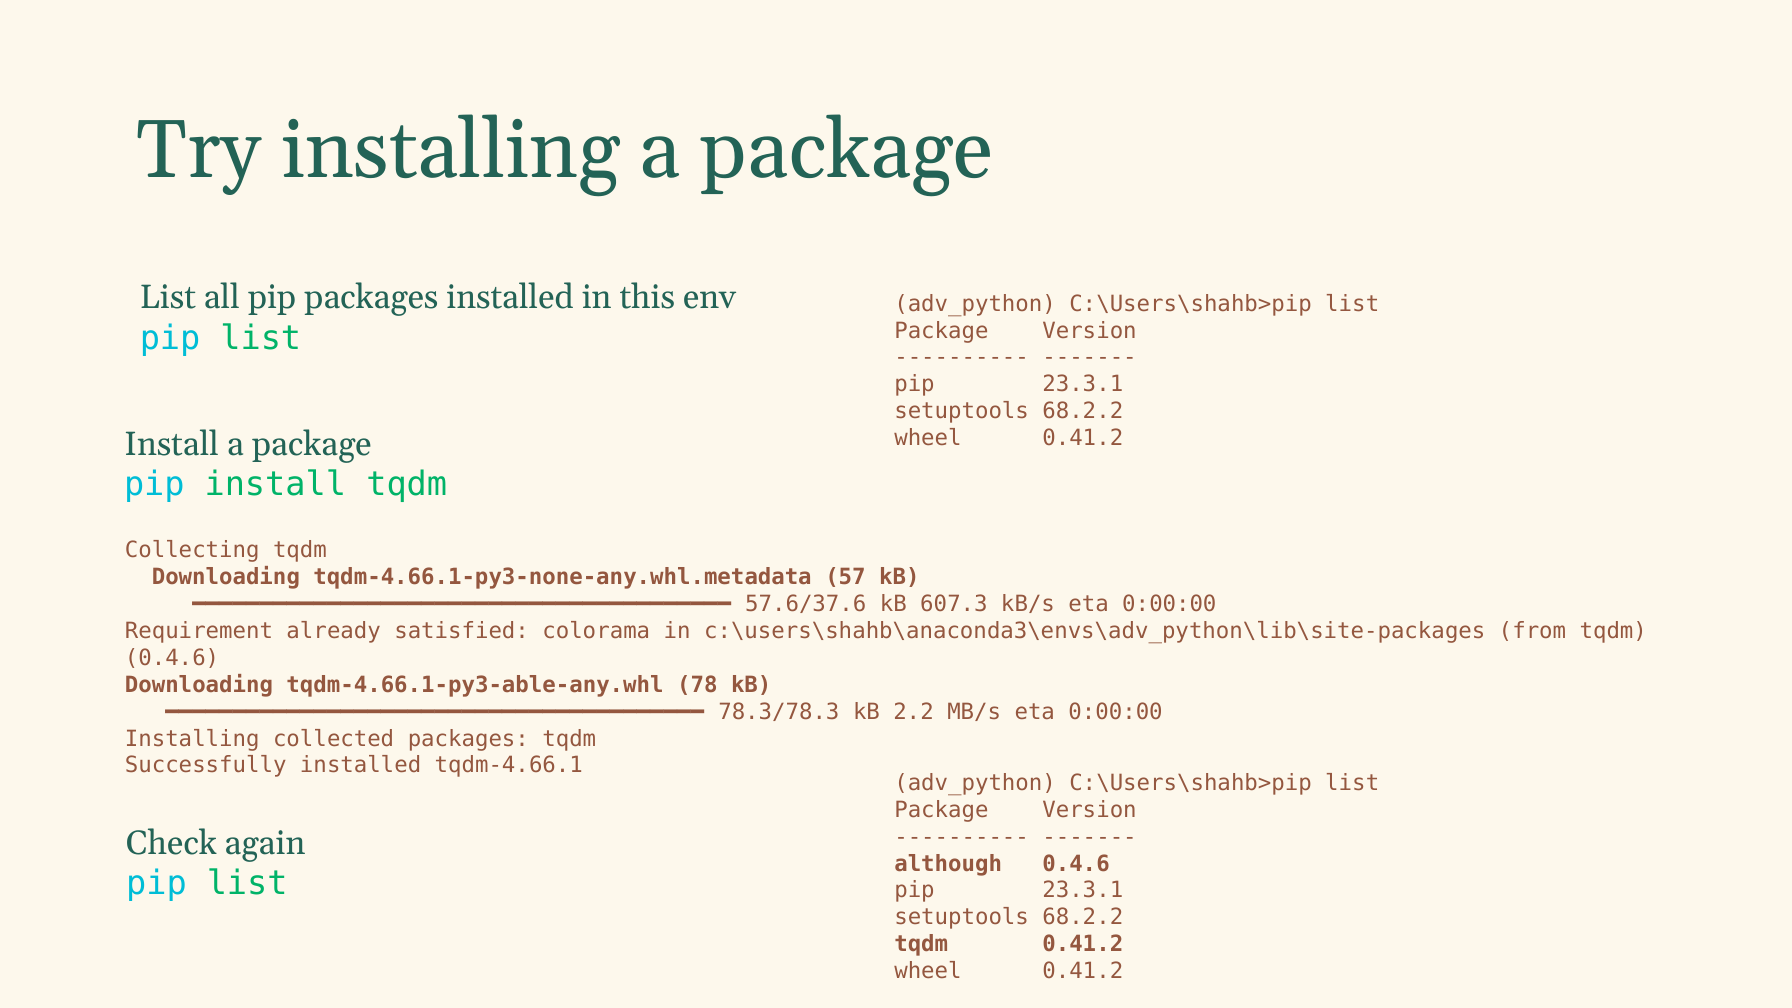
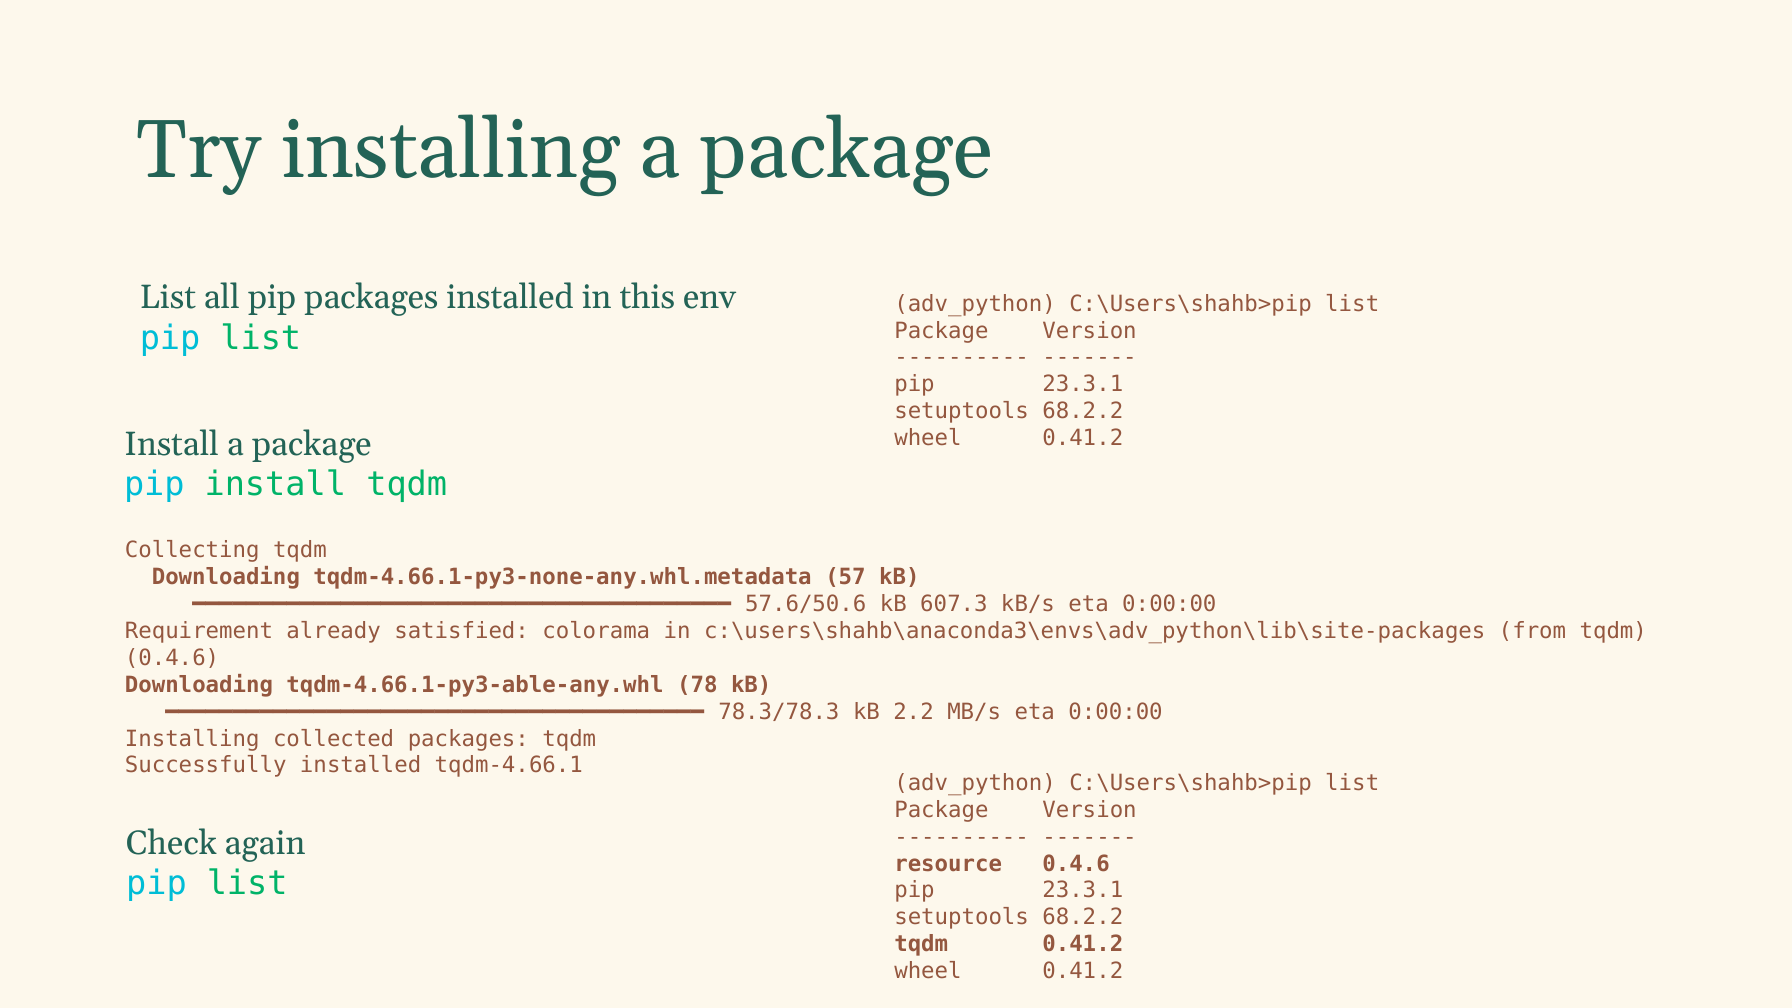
57.6/37.6: 57.6/37.6 -> 57.6/50.6
although: although -> resource
